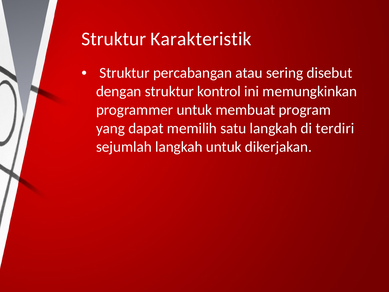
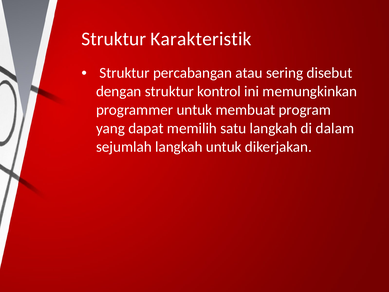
terdiri: terdiri -> dalam
